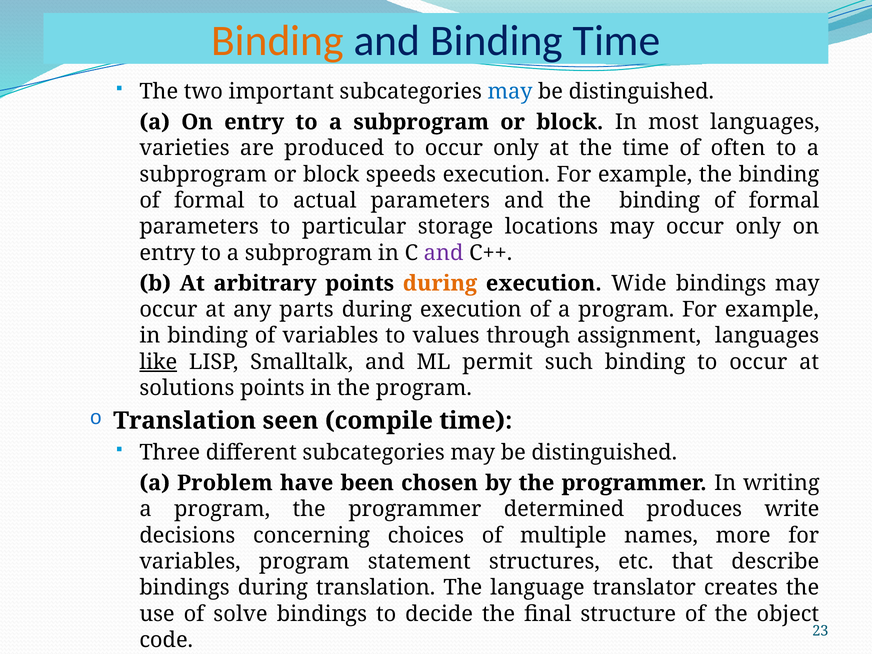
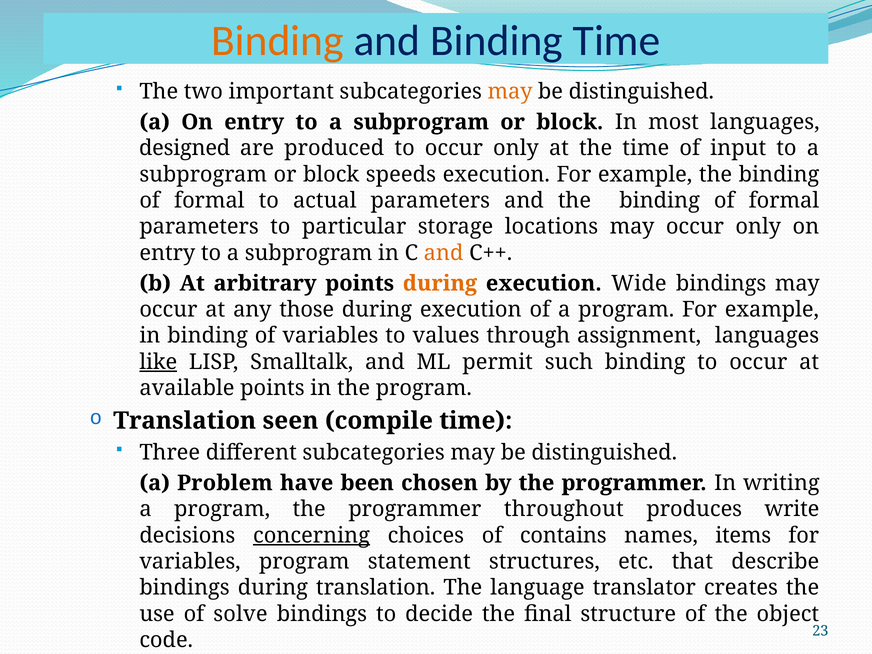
may at (510, 92) colour: blue -> orange
varieties: varieties -> designed
often: often -> input
and at (444, 253) colour: purple -> orange
parts: parts -> those
solutions: solutions -> available
determined: determined -> throughout
concerning underline: none -> present
multiple: multiple -> contains
more: more -> items
